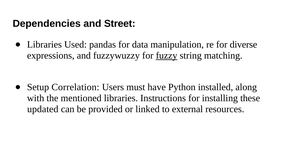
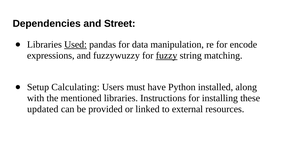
Used underline: none -> present
diverse: diverse -> encode
Correlation: Correlation -> Calculating
